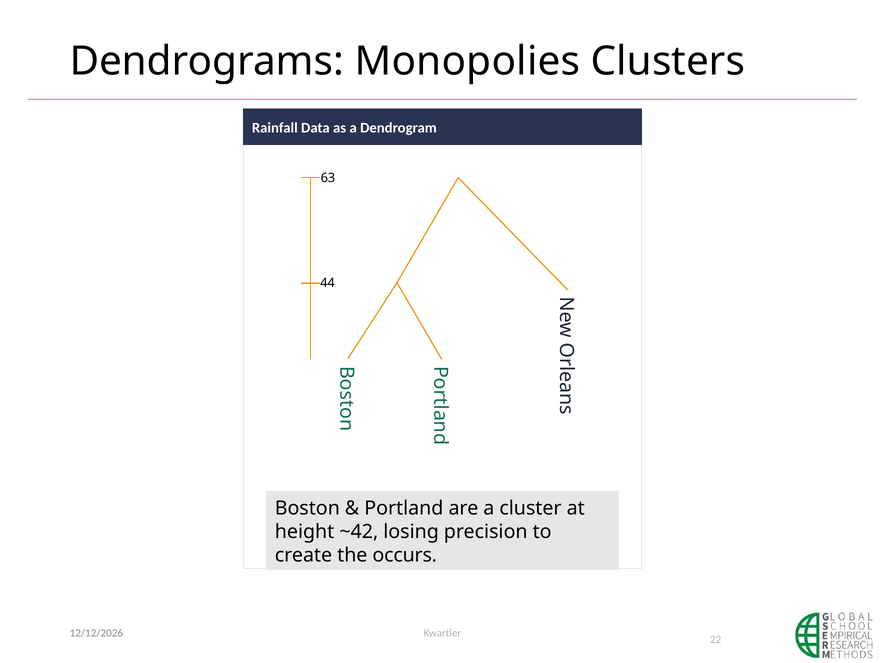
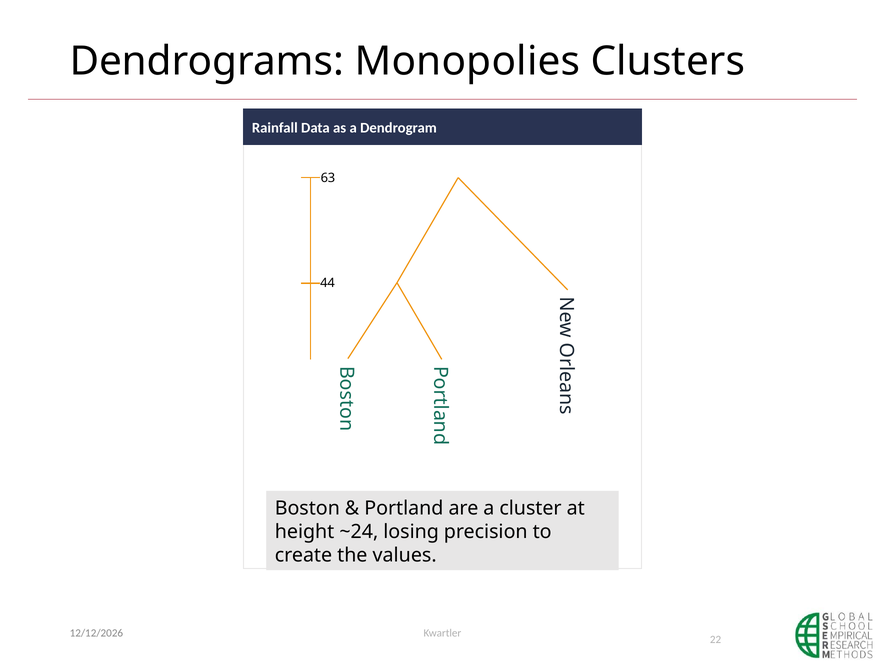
~42: ~42 -> ~24
occurs: occurs -> values
